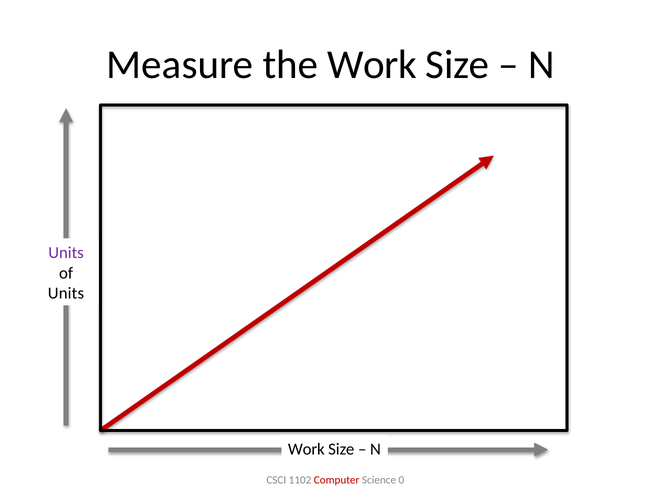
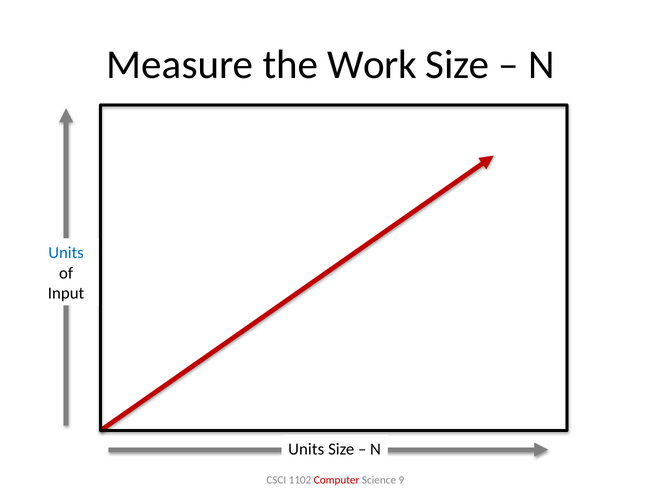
Units at (66, 253) colour: purple -> blue
Units at (66, 293): Units -> Input
Work at (306, 450): Work -> Units
0: 0 -> 9
